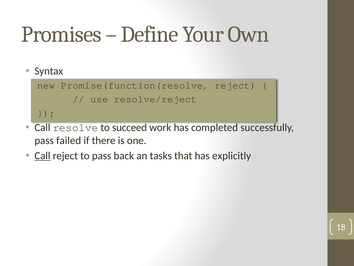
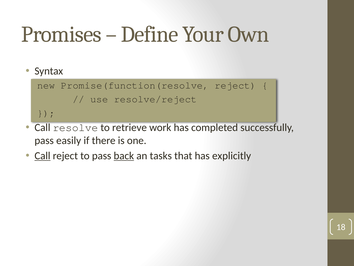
succeed: succeed -> retrieve
failed: failed -> easily
back underline: none -> present
